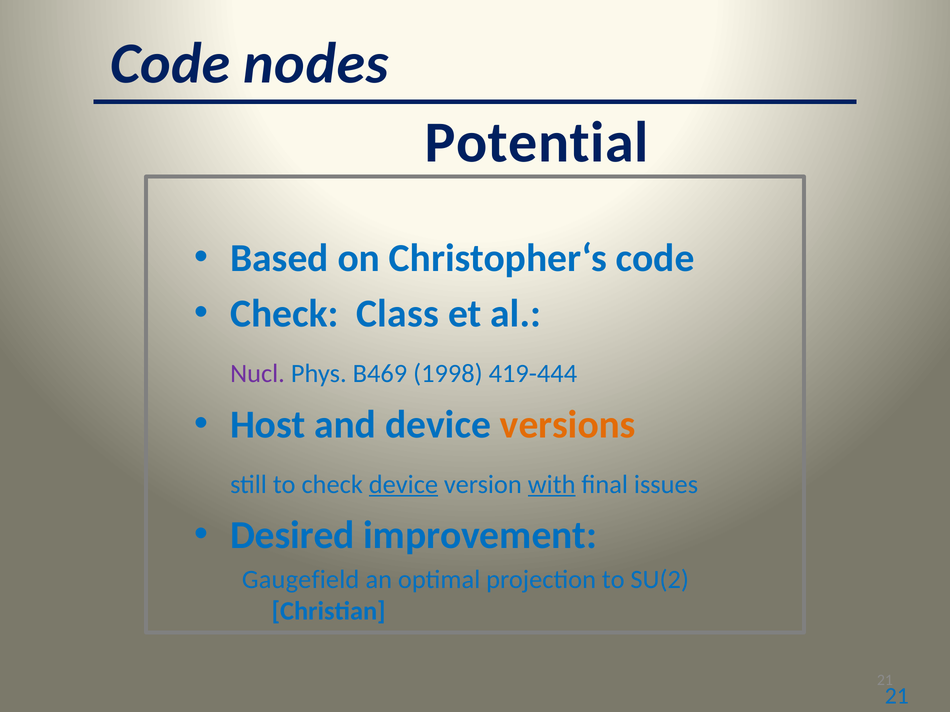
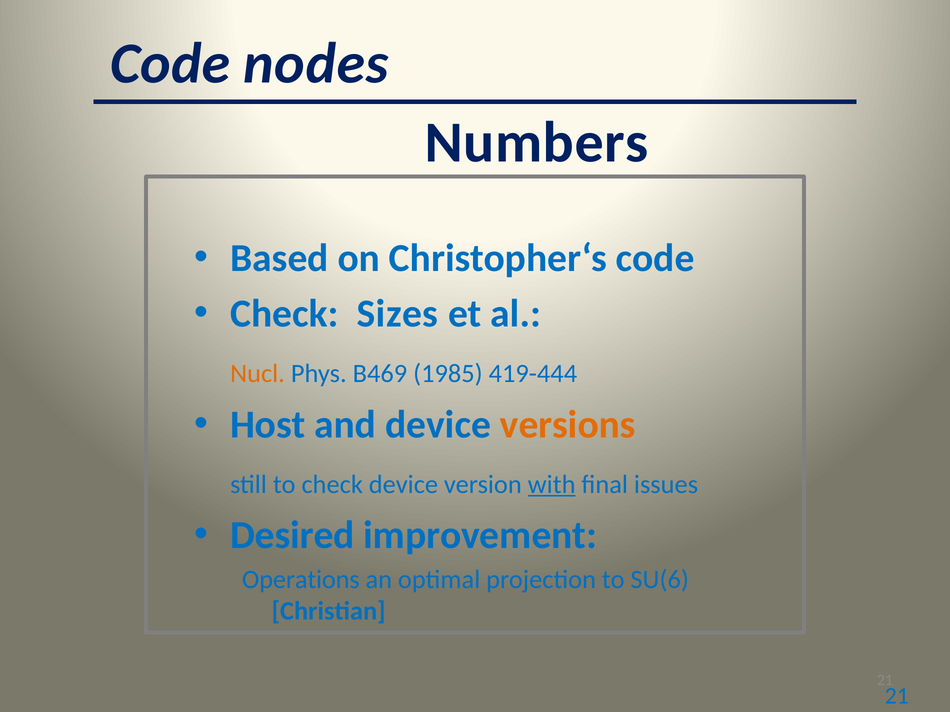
Potential: Potential -> Numbers
Class: Class -> Sizes
Nucl colour: purple -> orange
1998: 1998 -> 1985
device at (403, 485) underline: present -> none
Gaugefield: Gaugefield -> Operations
SU(2: SU(2 -> SU(6
